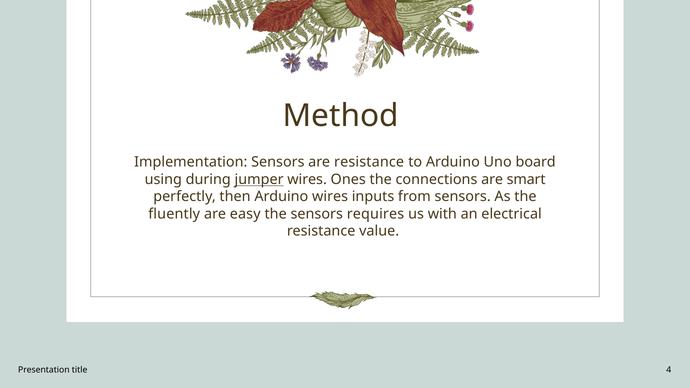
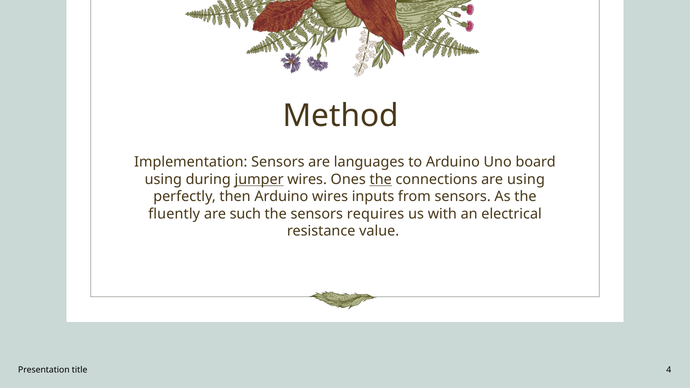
are resistance: resistance -> languages
the at (381, 180) underline: none -> present
are smart: smart -> using
easy: easy -> such
